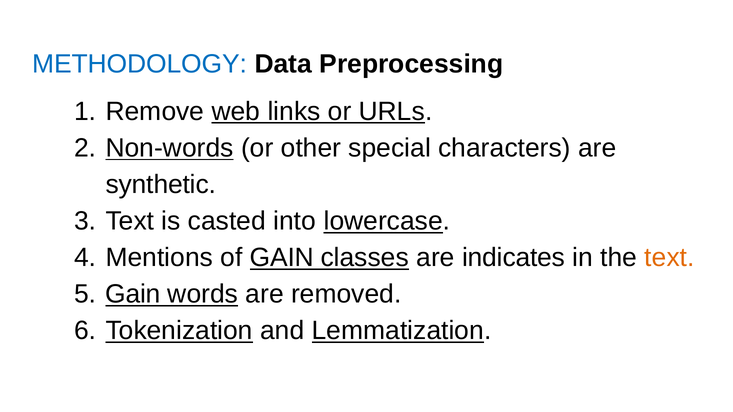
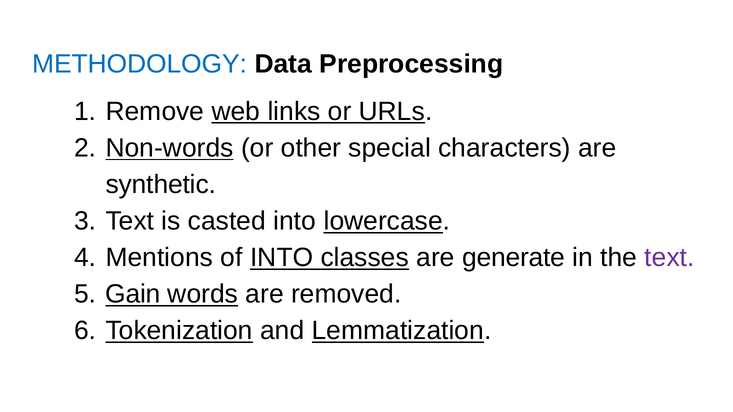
of GAIN: GAIN -> INTO
indicates: indicates -> generate
text at (669, 258) colour: orange -> purple
